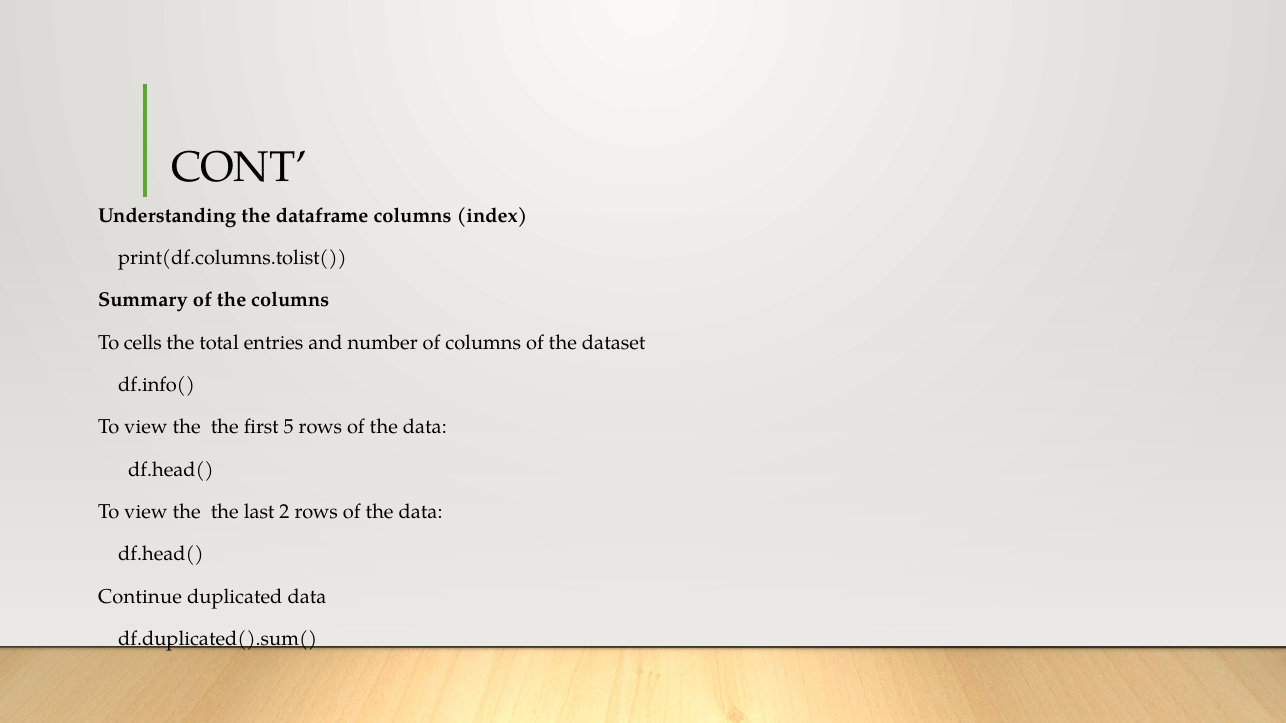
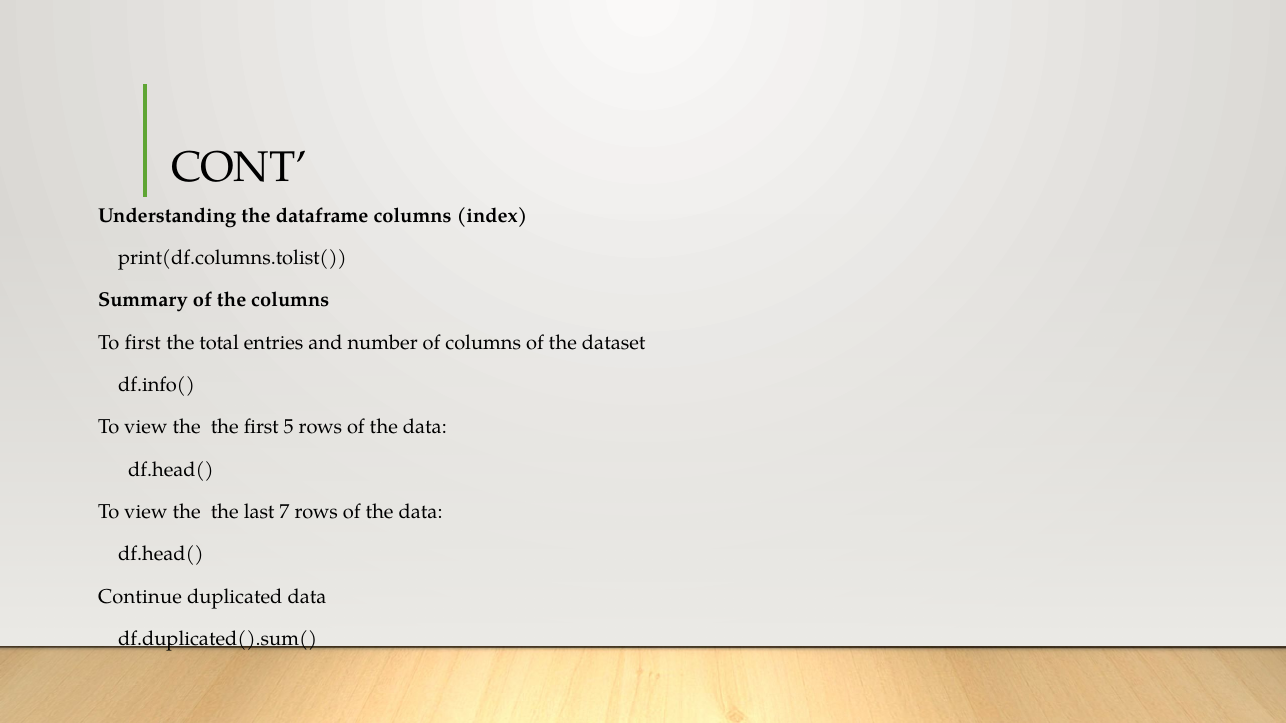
To cells: cells -> first
2: 2 -> 7
